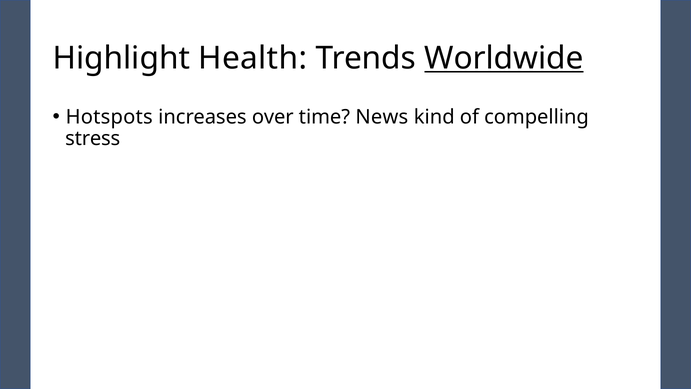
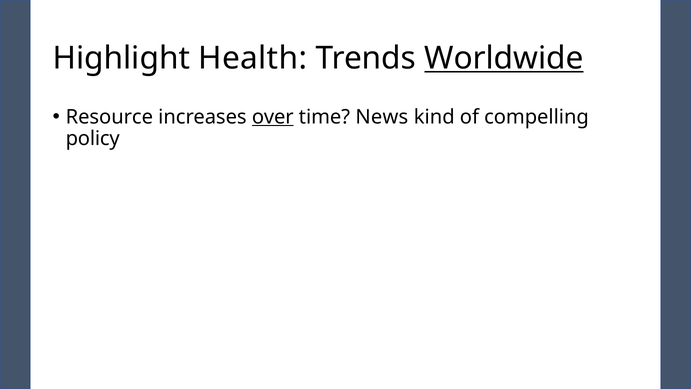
Hotspots: Hotspots -> Resource
over underline: none -> present
stress: stress -> policy
